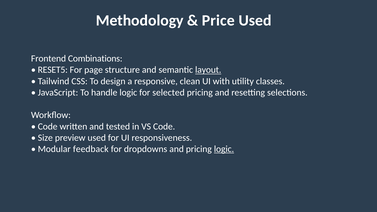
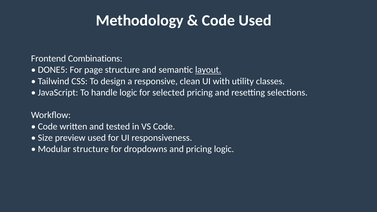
Price at (218, 20): Price -> Code
RESET5: RESET5 -> DONE5
Modular feedback: feedback -> structure
logic at (224, 149) underline: present -> none
